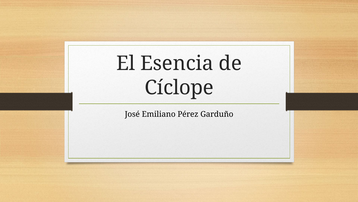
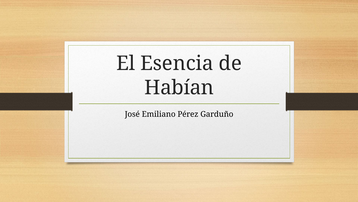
Cíclope: Cíclope -> Habían
